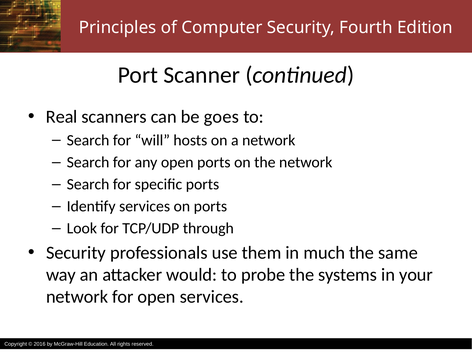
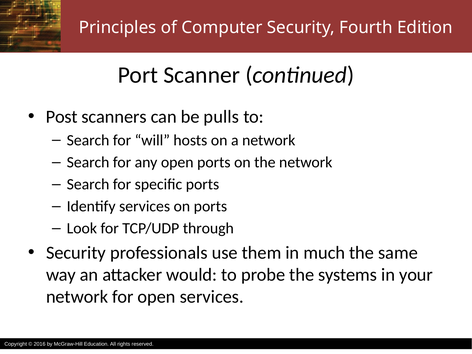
Real: Real -> Post
goes: goes -> pulls
